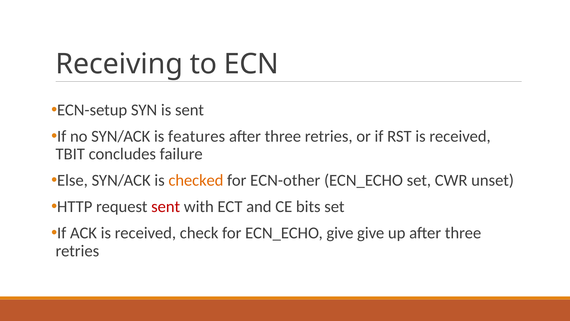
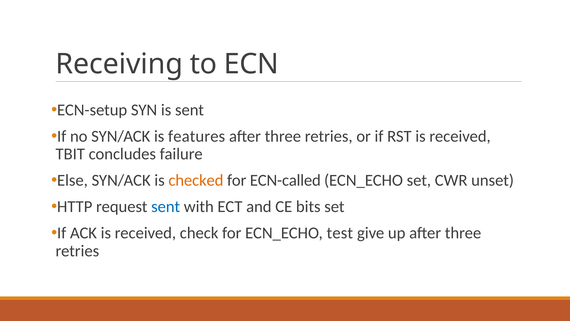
ECN-other: ECN-other -> ECN-called
sent at (166, 206) colour: red -> blue
ECN_ECHO give: give -> test
